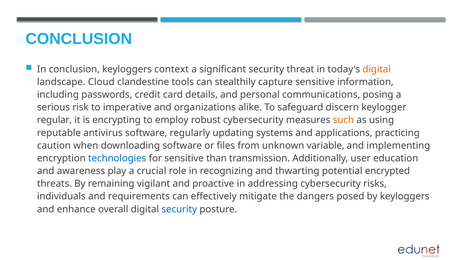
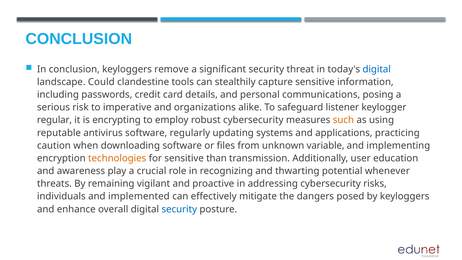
context: context -> remove
digital at (377, 69) colour: orange -> blue
Cloud: Cloud -> Could
discern: discern -> listener
technologies colour: blue -> orange
encrypted: encrypted -> whenever
requirements: requirements -> implemented
